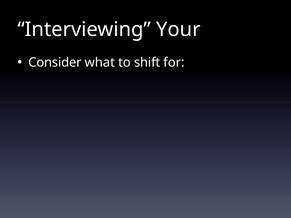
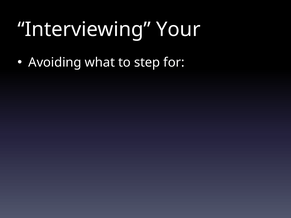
Consider: Consider -> Avoiding
shift: shift -> step
